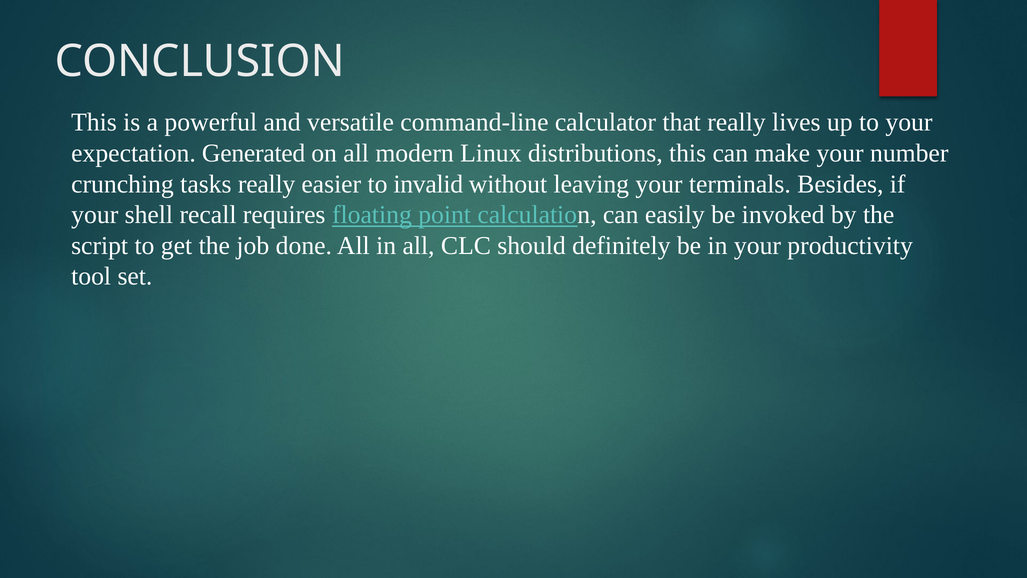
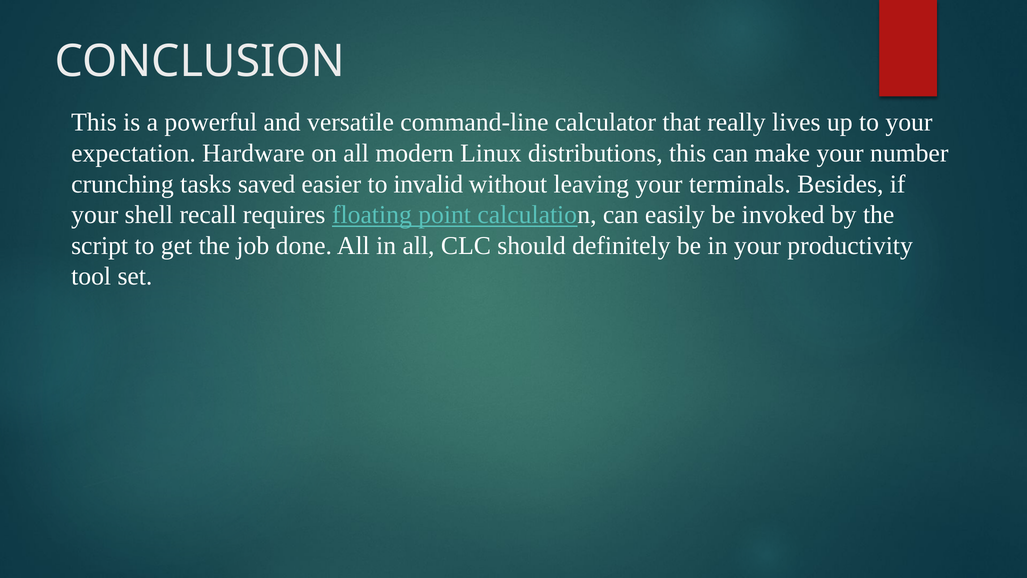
Generated: Generated -> Hardware
tasks really: really -> saved
